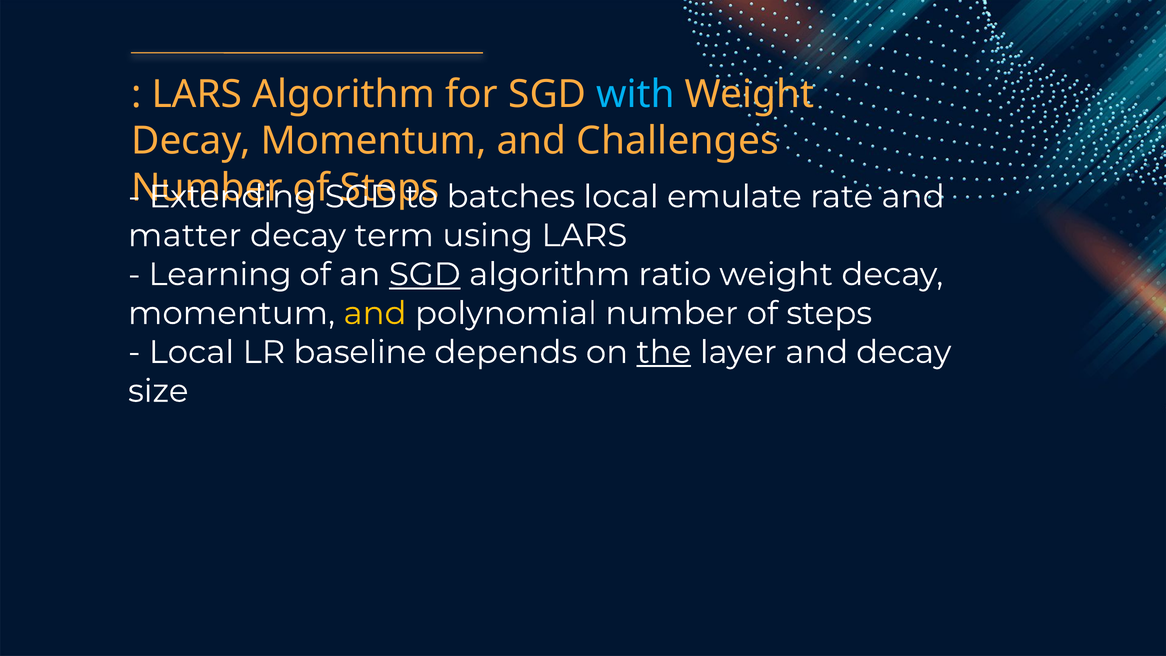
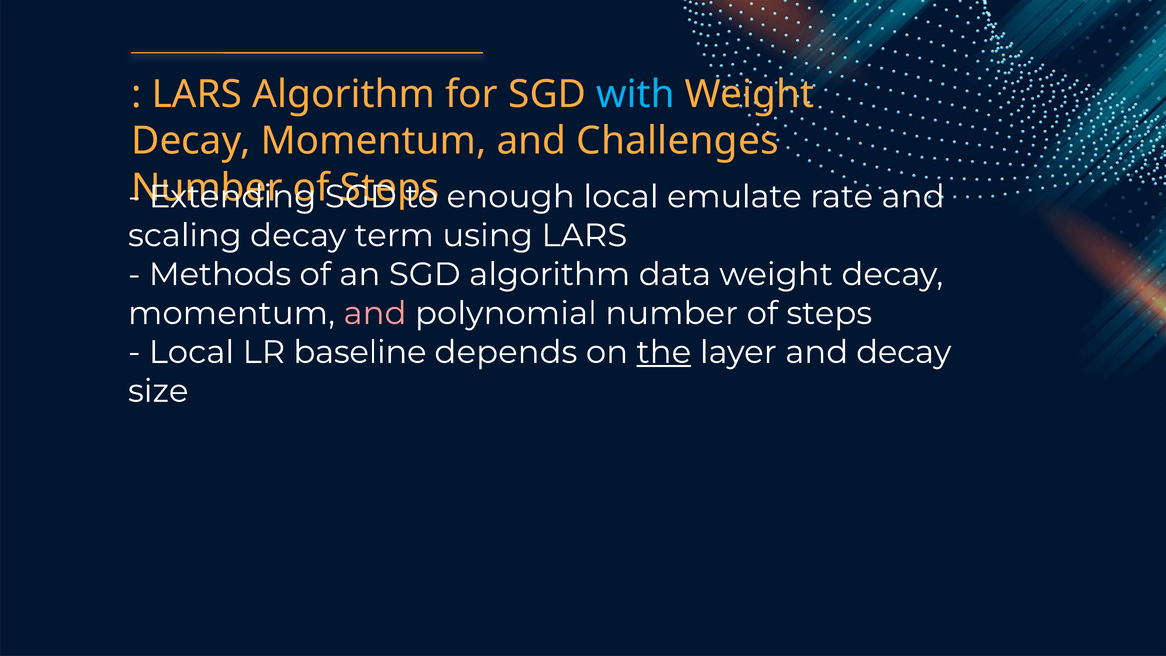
batches: batches -> enough
matter: matter -> scaling
Learning: Learning -> Methods
SGD at (425, 274) underline: present -> none
ratio: ratio -> data
and at (375, 313) colour: yellow -> pink
